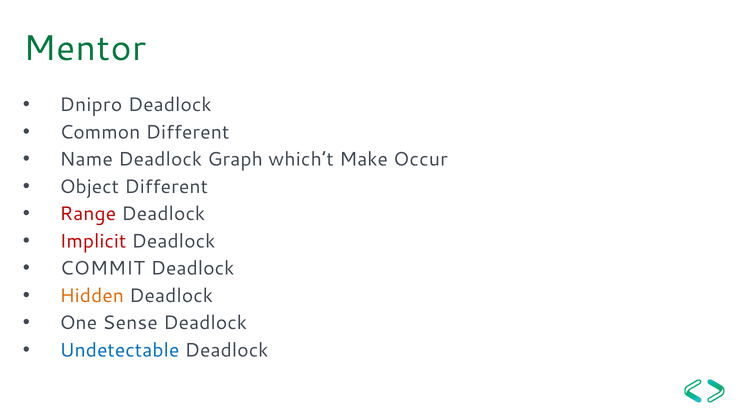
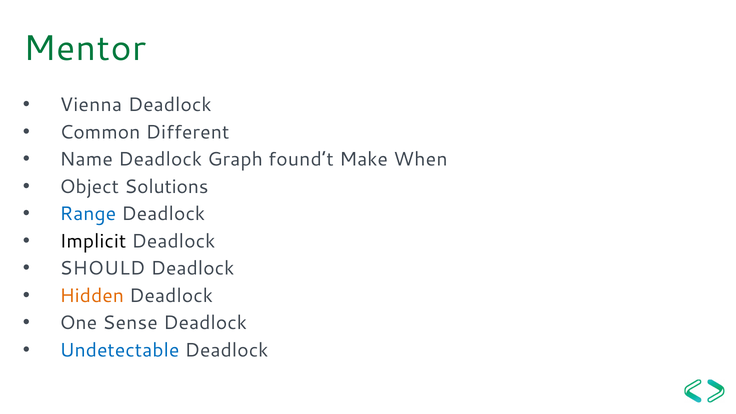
Dnipro: Dnipro -> Vienna
which’t: which’t -> found’t
Occur: Occur -> When
Object Different: Different -> Solutions
Range colour: red -> blue
Implicit colour: red -> black
COMMIT: COMMIT -> SHOULD
